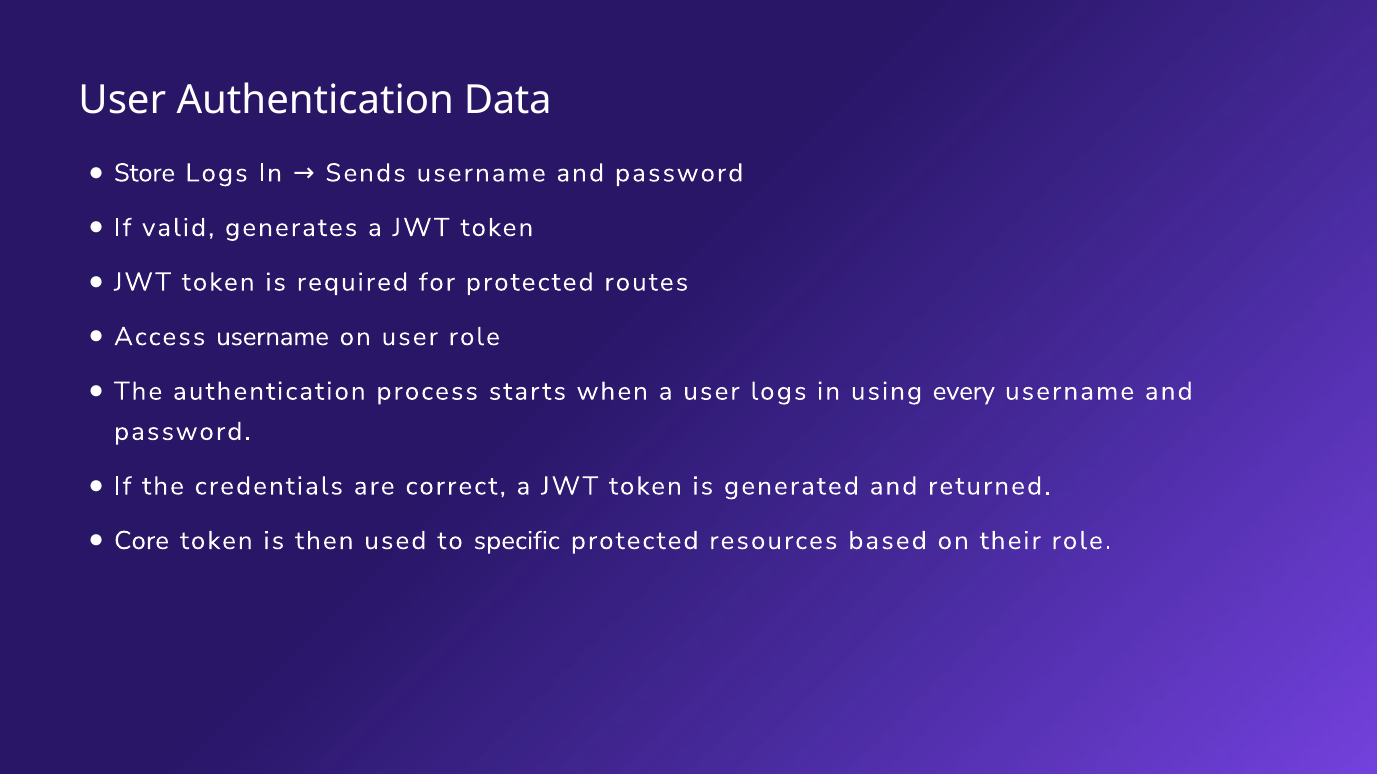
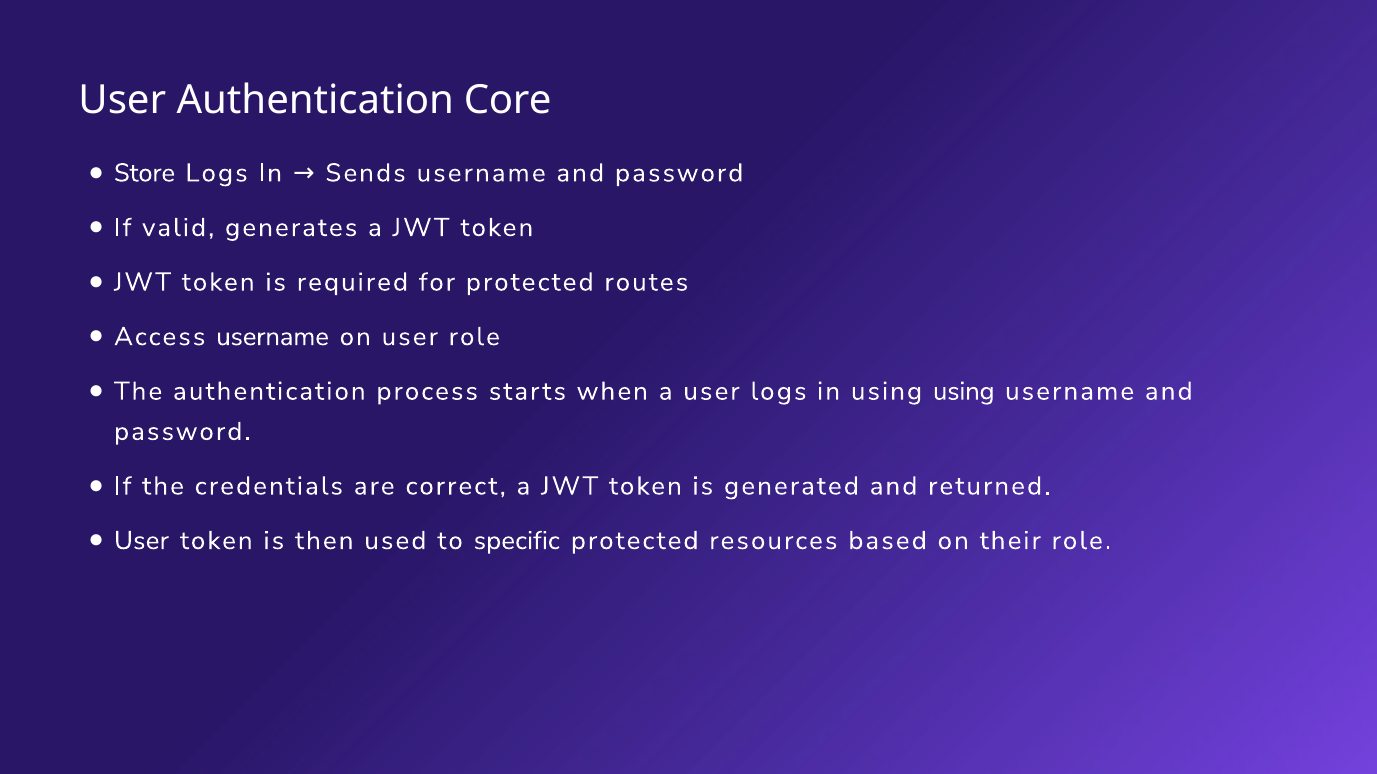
Data: Data -> Core
using every: every -> using
Core at (142, 541): Core -> User
